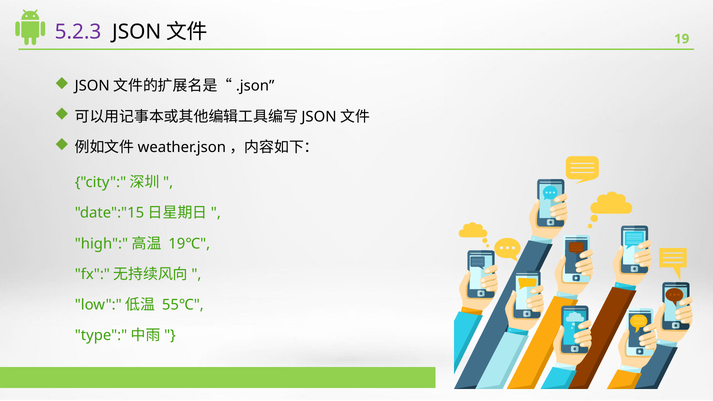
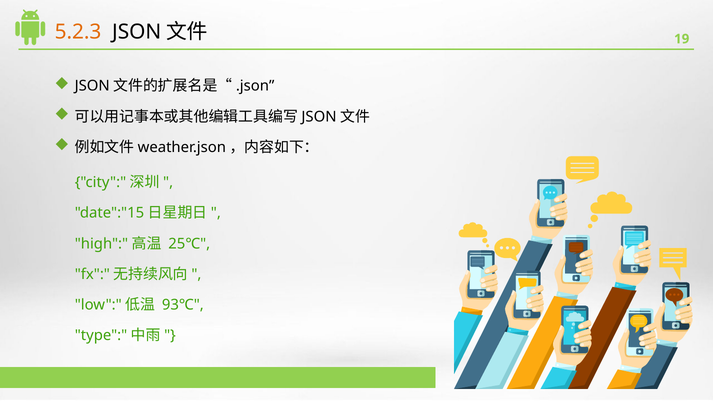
5.2.3 colour: purple -> orange
19℃: 19℃ -> 25℃
55℃: 55℃ -> 93℃
